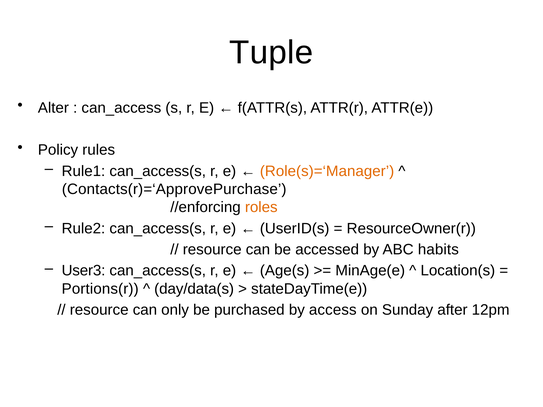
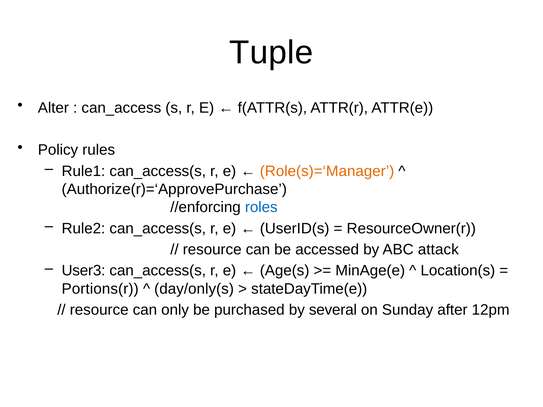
Contacts(r)=‘ApprovePurchase: Contacts(r)=‘ApprovePurchase -> Authorize(r)=‘ApprovePurchase
roles colour: orange -> blue
habits: habits -> attack
day/data(s: day/data(s -> day/only(s
access: access -> several
